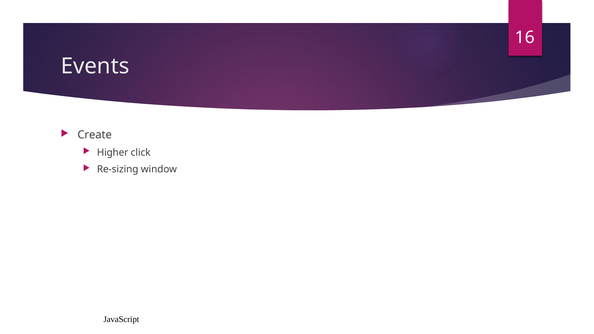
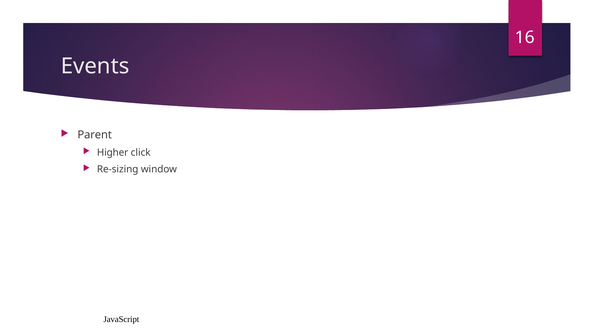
Create: Create -> Parent
